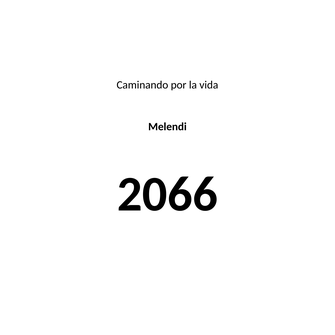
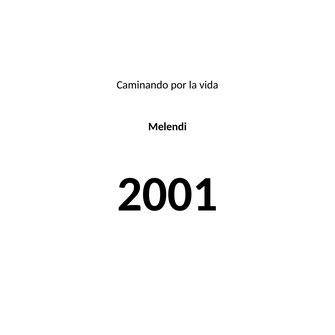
2066: 2066 -> 2001
